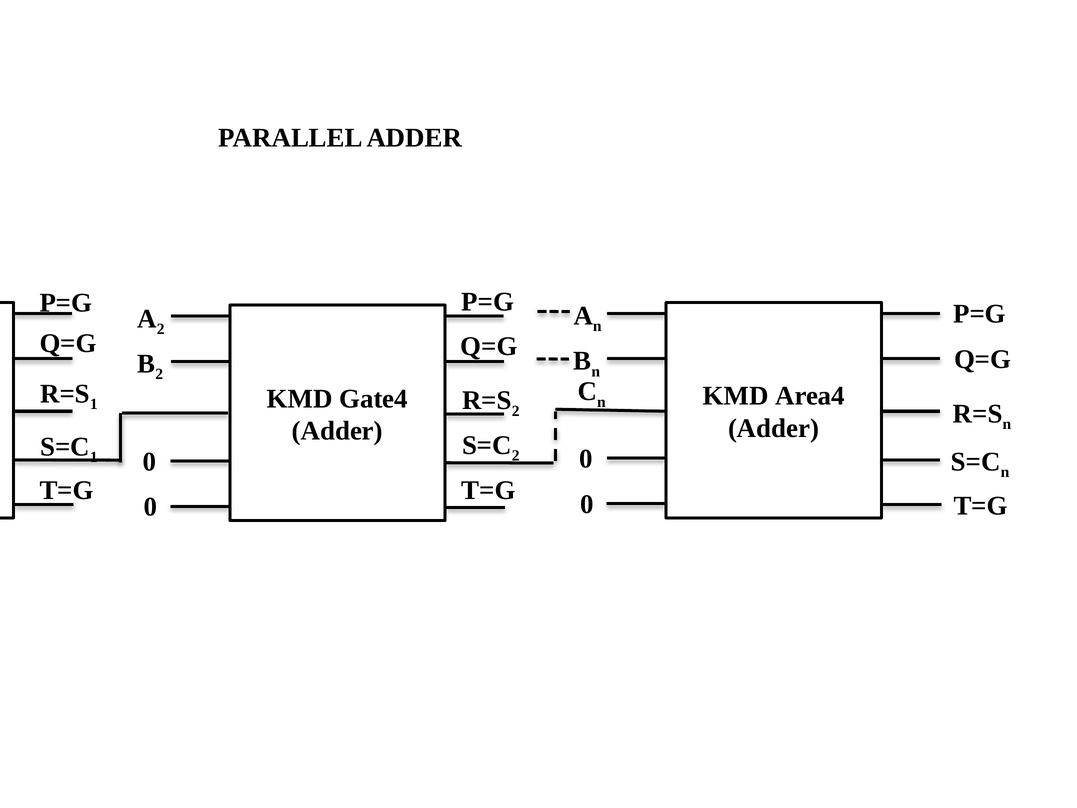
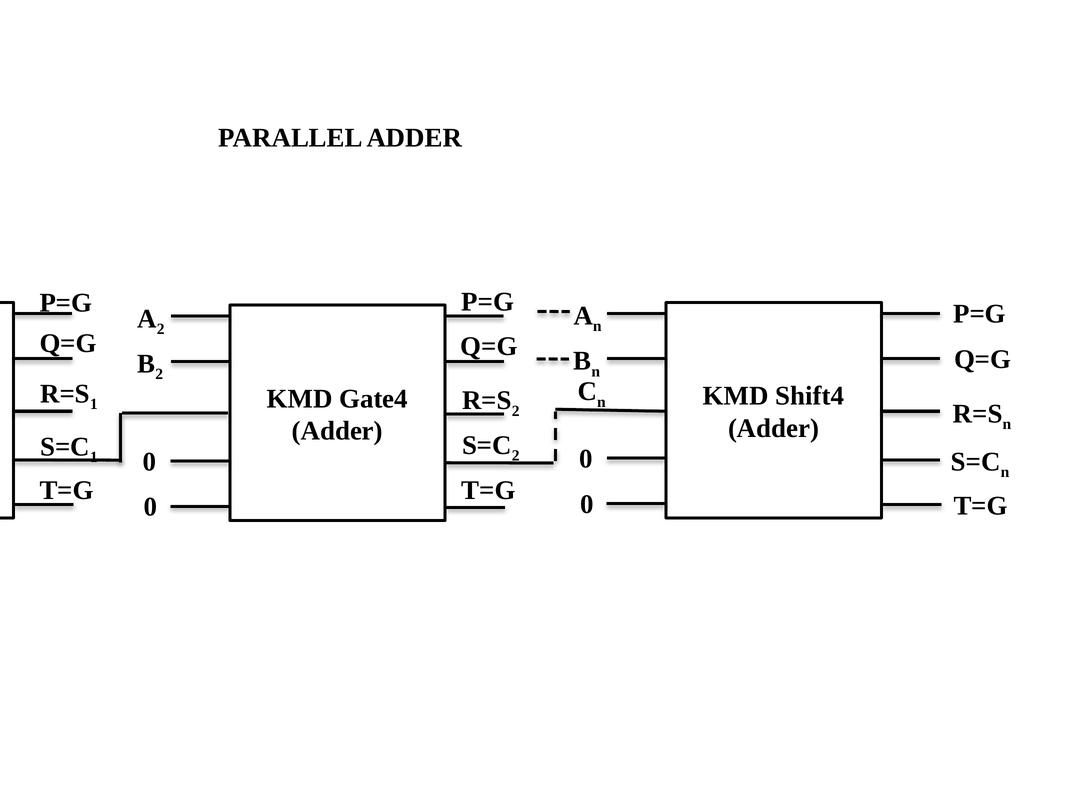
Area4: Area4 -> Shift4
